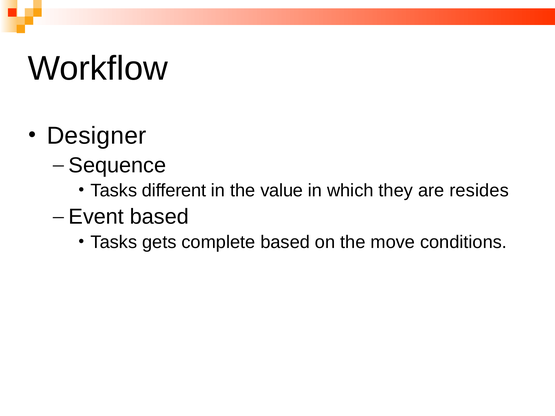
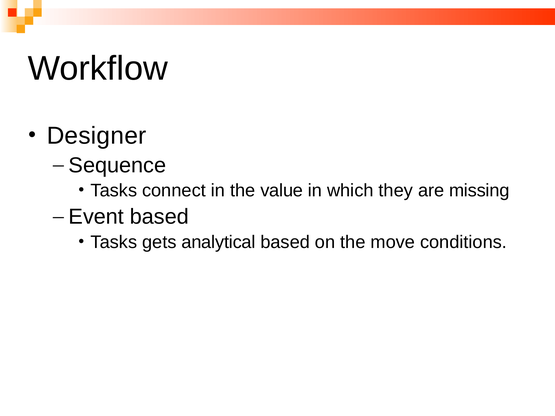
different: different -> connect
resides: resides -> missing
complete: complete -> analytical
